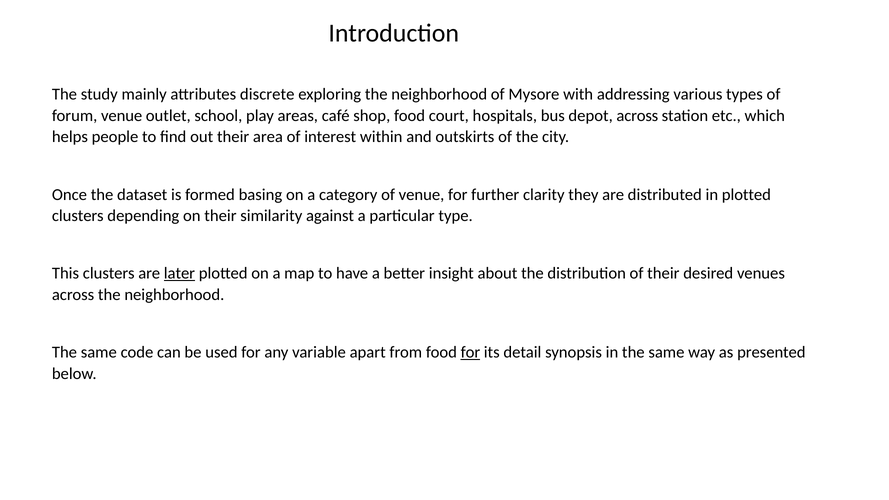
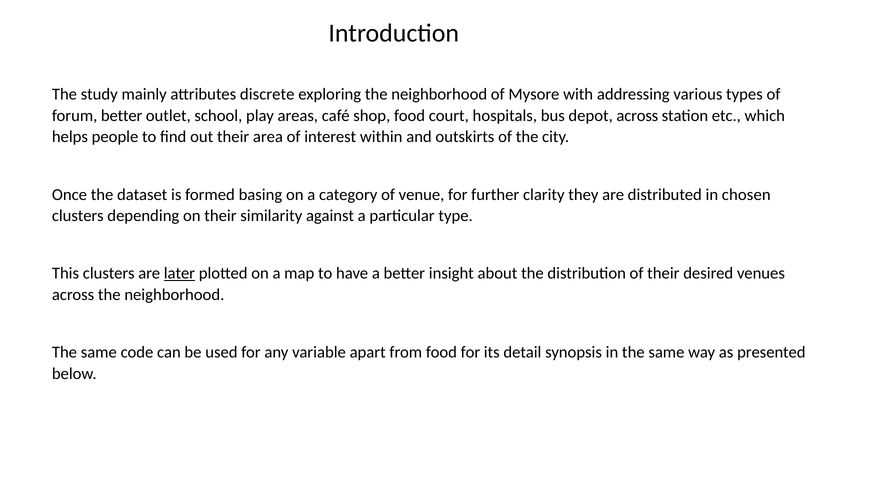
forum venue: venue -> better
in plotted: plotted -> chosen
for at (470, 352) underline: present -> none
